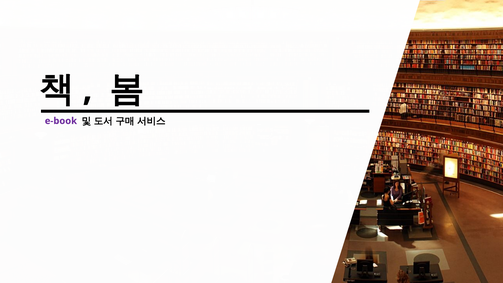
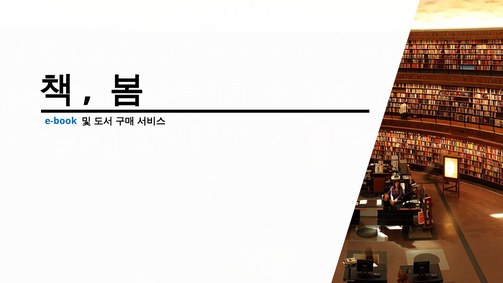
e-book colour: purple -> blue
